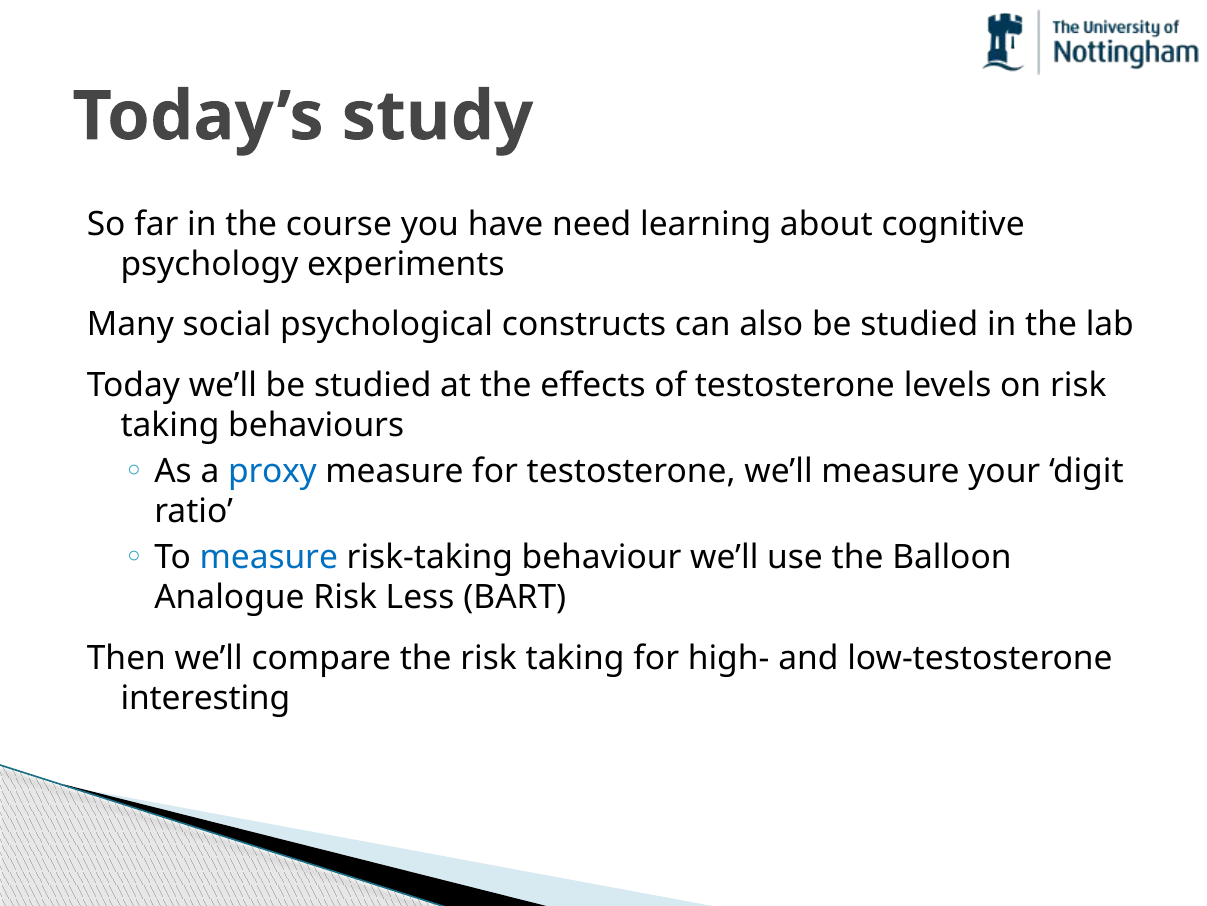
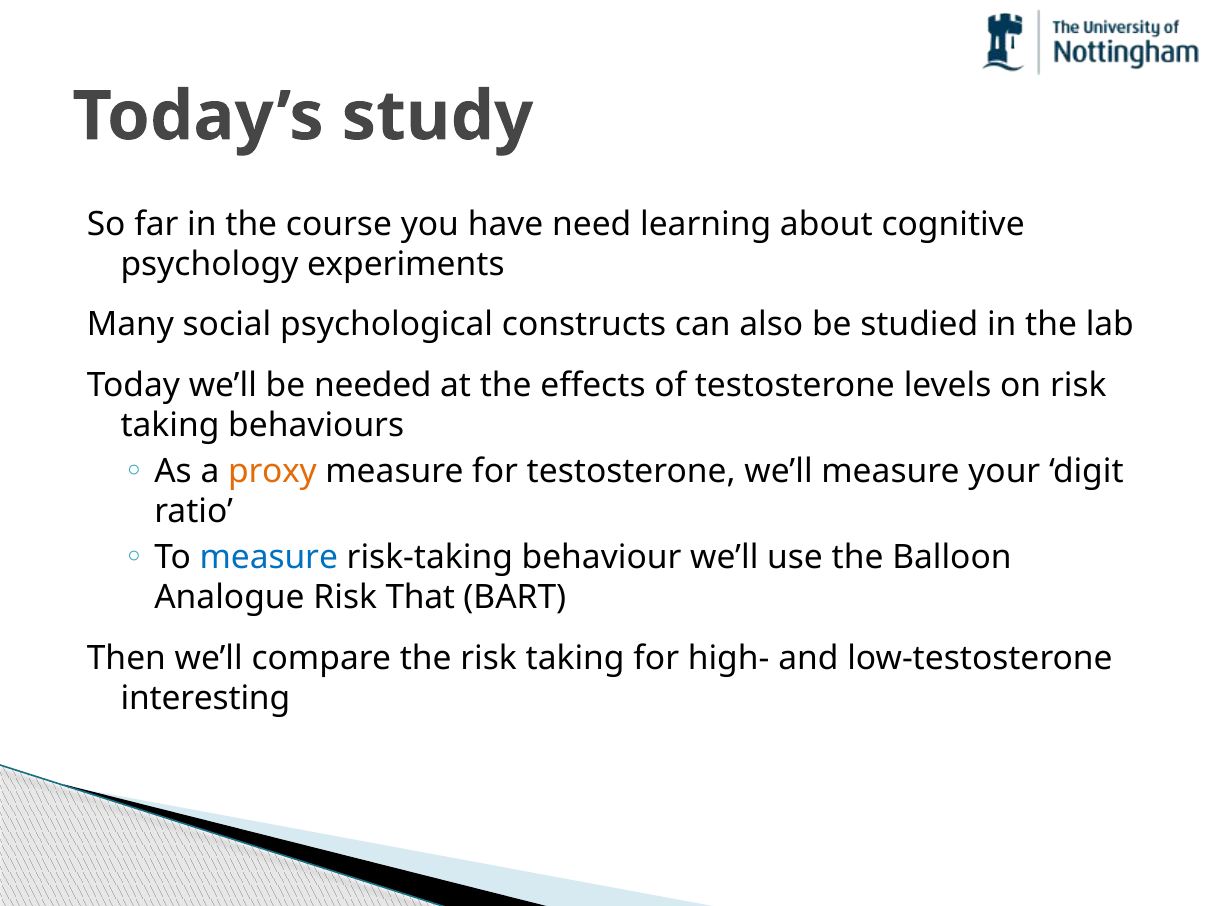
we’ll be studied: studied -> needed
proxy colour: blue -> orange
Less: Less -> That
